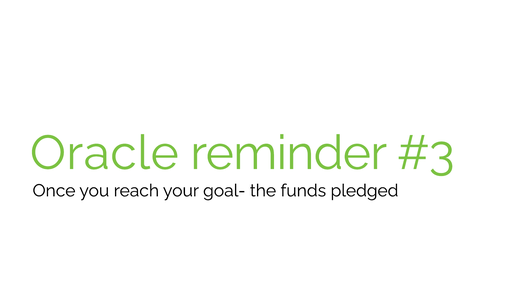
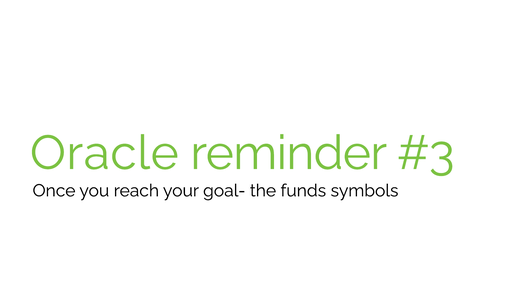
pledged: pledged -> symbols
